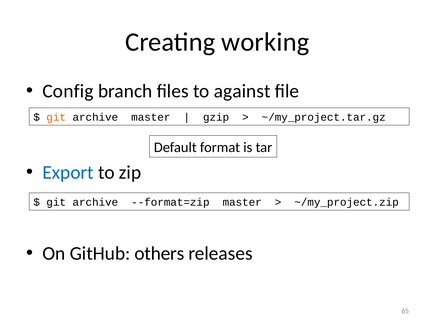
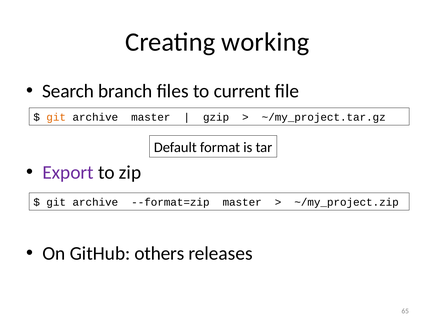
Config: Config -> Search
against: against -> current
Export colour: blue -> purple
